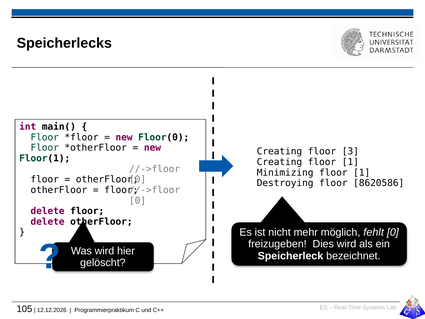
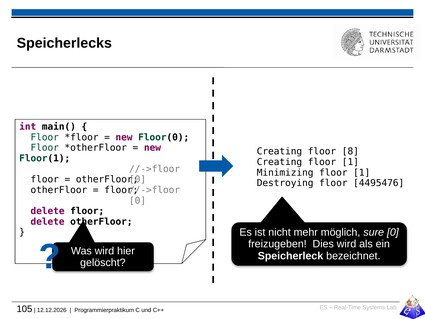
3: 3 -> 8
8620586: 8620586 -> 4495476
fehlt: fehlt -> sure
